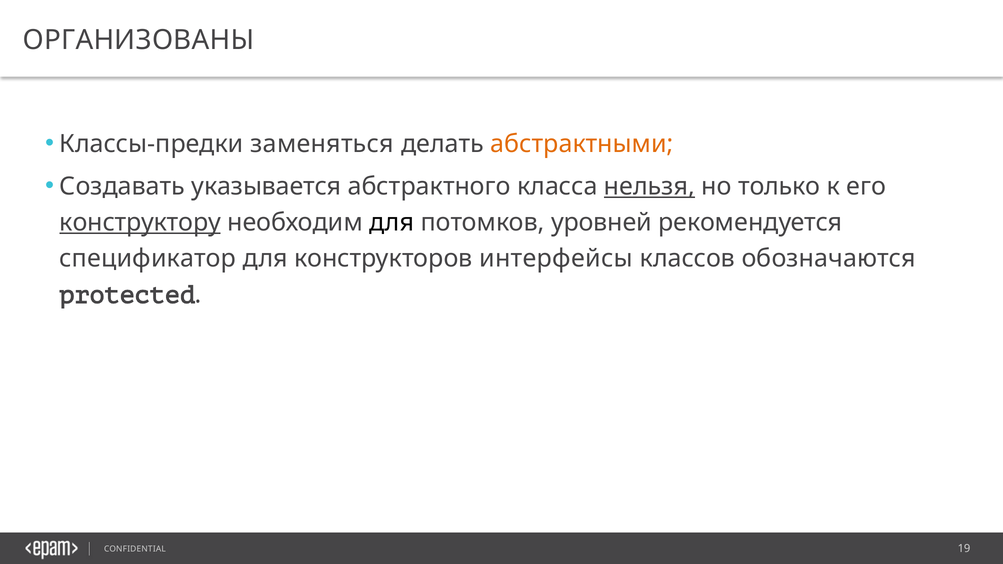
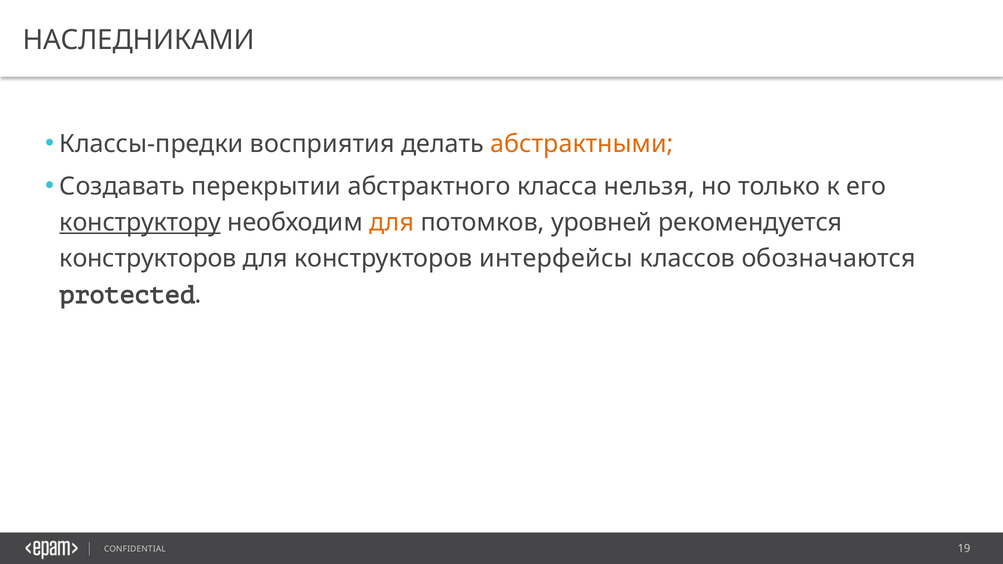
ОРГАНИЗОВАНЫ: ОРГАНИЗОВАНЫ -> НАСЛЕДНИКАМИ
заменяться: заменяться -> восприятия
указывается: указывается -> перекрытии
нельзя underline: present -> none
для at (392, 223) colour: black -> orange
спецификатор at (148, 259): спецификатор -> конструкторов
